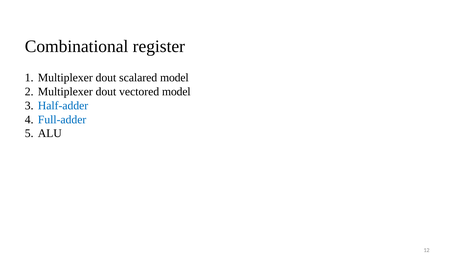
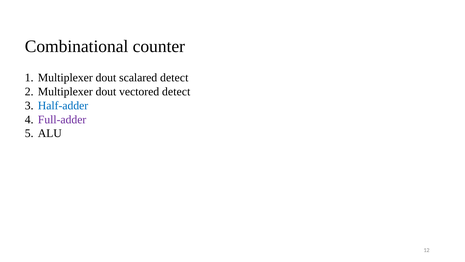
register: register -> counter
scalared model: model -> detect
vectored model: model -> detect
Full-adder colour: blue -> purple
